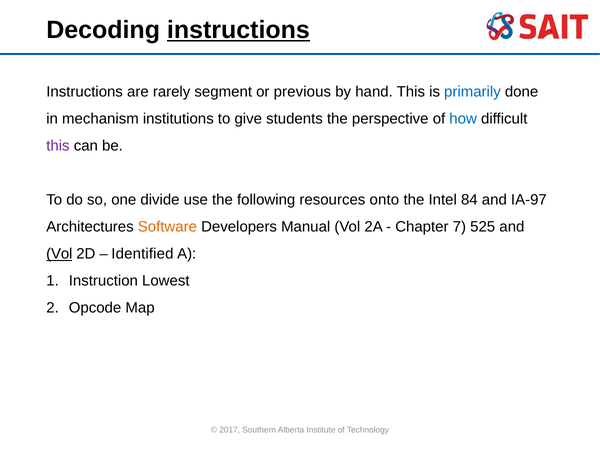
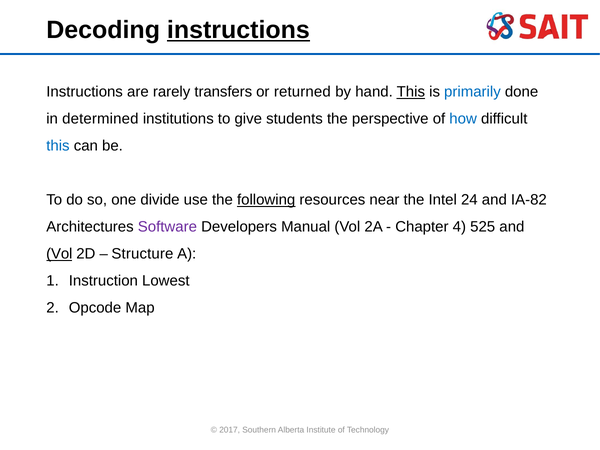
segment: segment -> transfers
previous: previous -> returned
This at (411, 92) underline: none -> present
mechanism: mechanism -> determined
this at (58, 146) colour: purple -> blue
following underline: none -> present
onto: onto -> near
84: 84 -> 24
IA-97: IA-97 -> IA-82
Software colour: orange -> purple
7: 7 -> 4
Identified: Identified -> Structure
